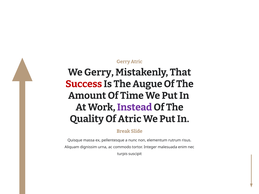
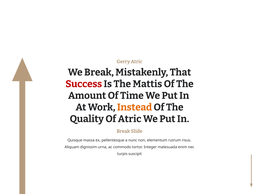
We Gerry: Gerry -> Break
Augue: Augue -> Mattis
Instead colour: purple -> orange
